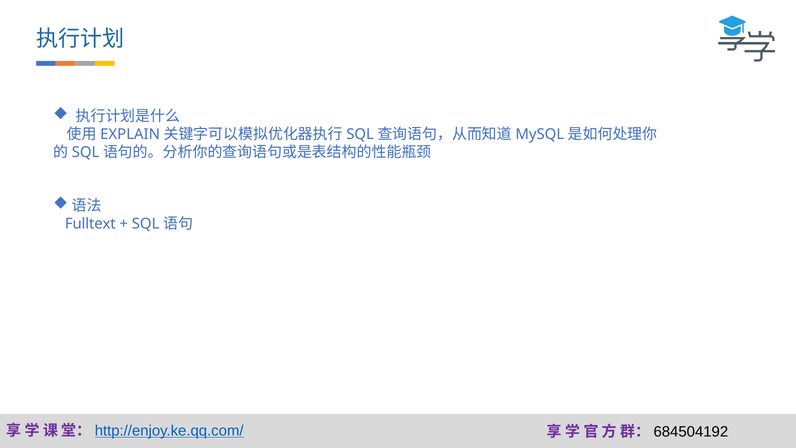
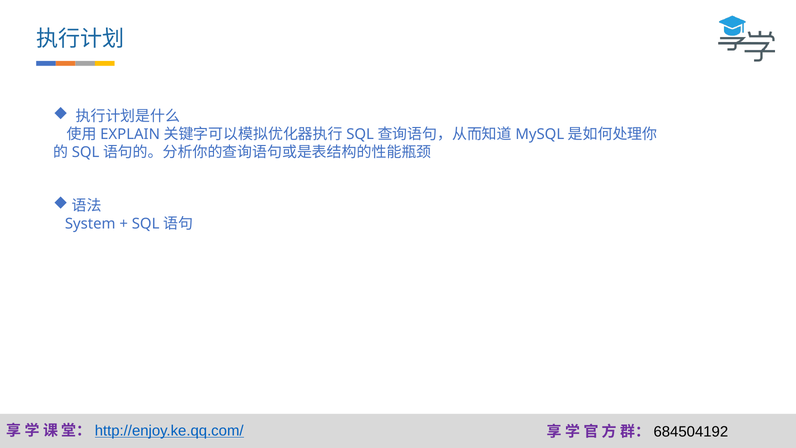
Fulltext: Fulltext -> System
